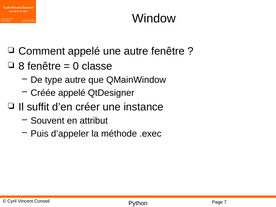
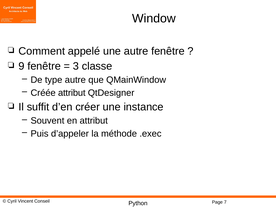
8: 8 -> 9
0: 0 -> 3
Créée appelé: appelé -> attribut
